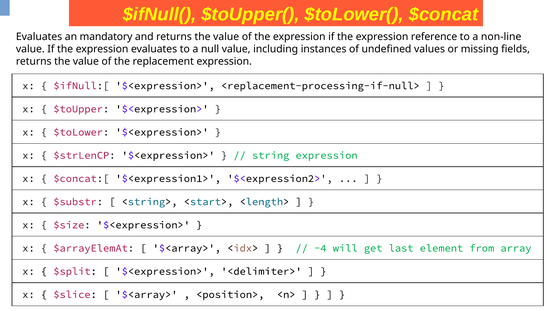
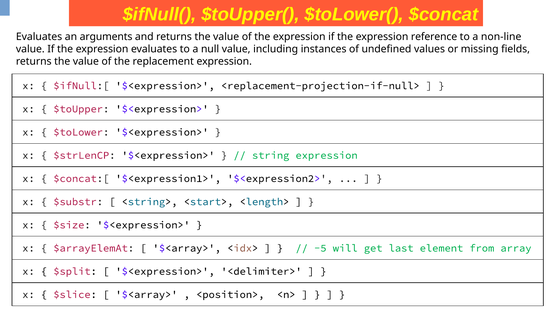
mandatory: mandatory -> arguments
<replacement-processing-if-null>: <replacement-processing-if-null> -> <replacement-projection-if-null>
-4: -4 -> -5
